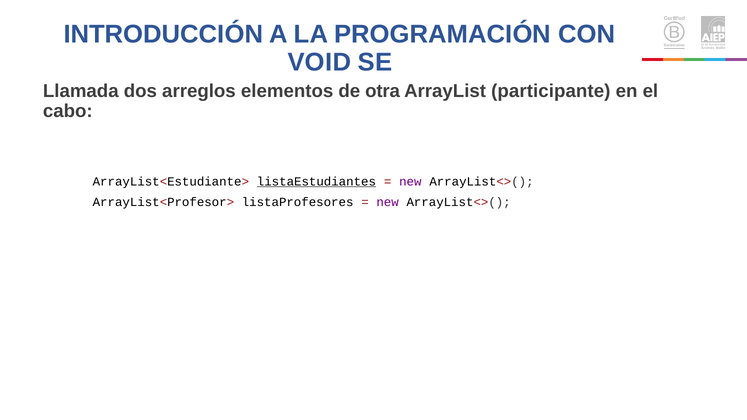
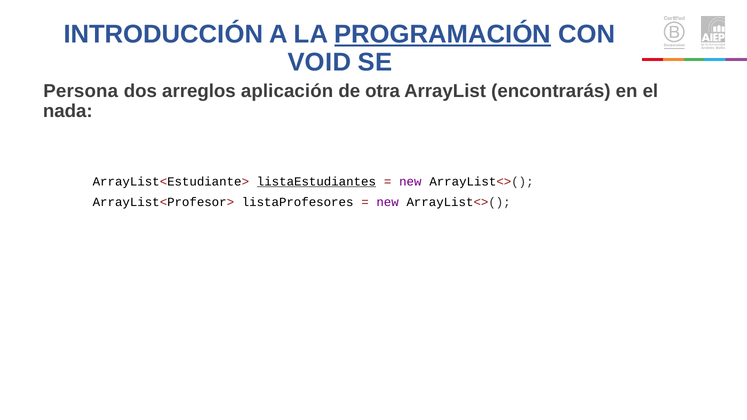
PROGRAMACIÓN underline: none -> present
Llamada: Llamada -> Persona
elementos: elementos -> aplicación
participante: participante -> encontrarás
cabo: cabo -> nada
